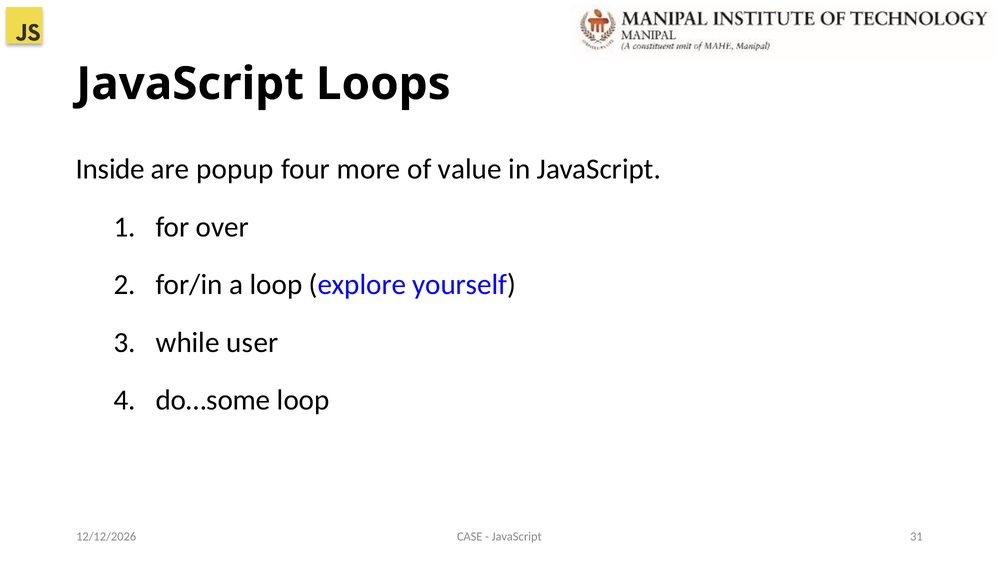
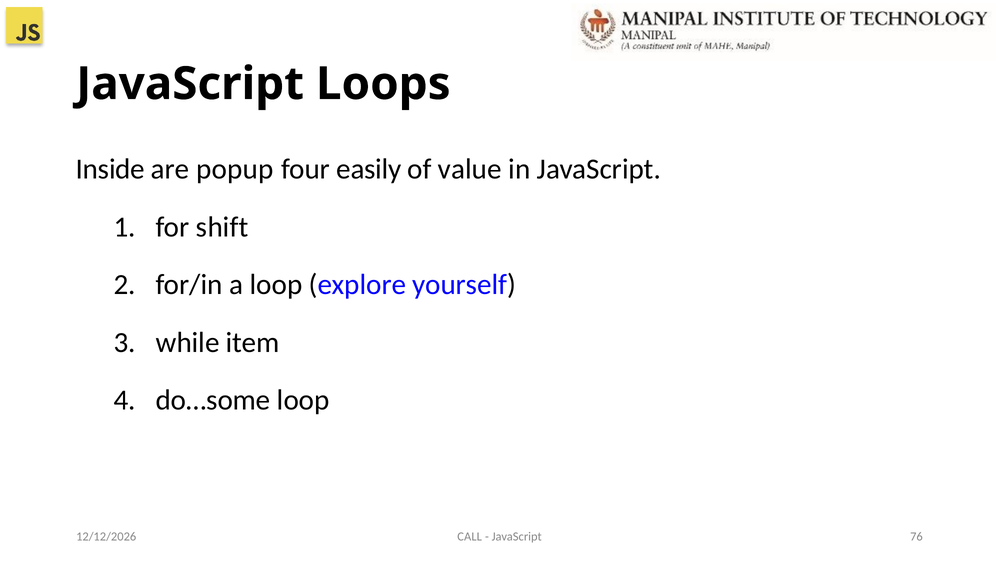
more: more -> easily
over: over -> shift
user: user -> item
CASE: CASE -> CALL
31: 31 -> 76
